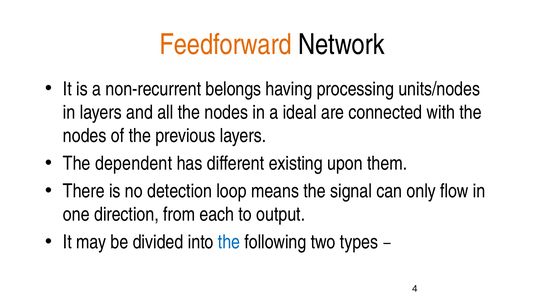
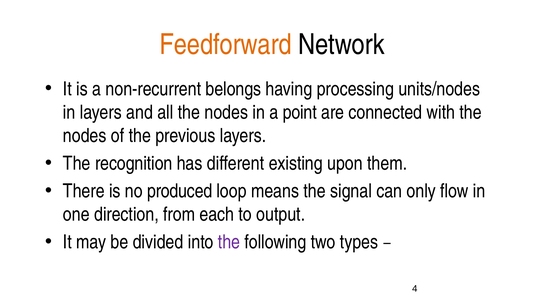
ideal: ideal -> point
dependent: dependent -> recognition
detection: detection -> produced
the at (229, 242) colour: blue -> purple
